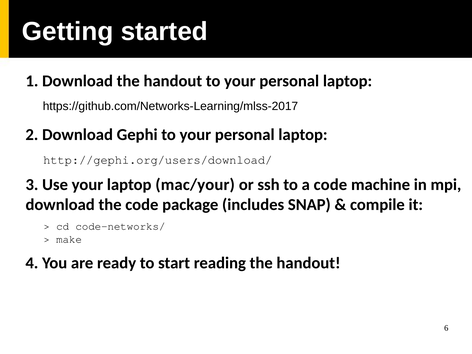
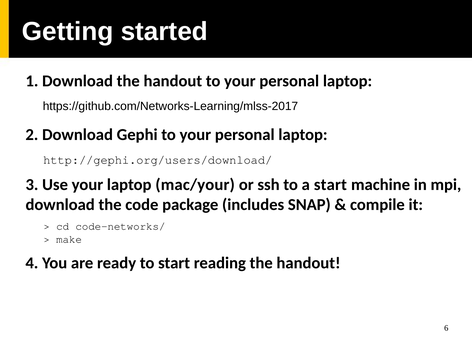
a code: code -> start
